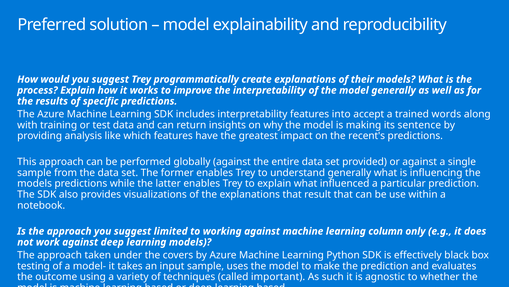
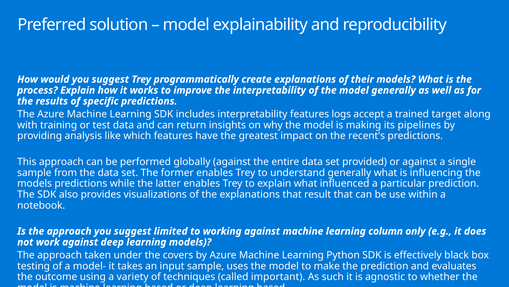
into: into -> logs
words: words -> target
sentence: sentence -> pipelines
